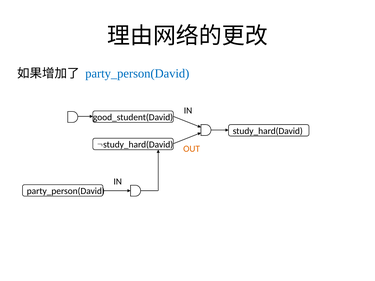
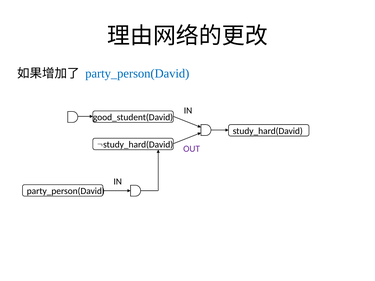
OUT colour: orange -> purple
